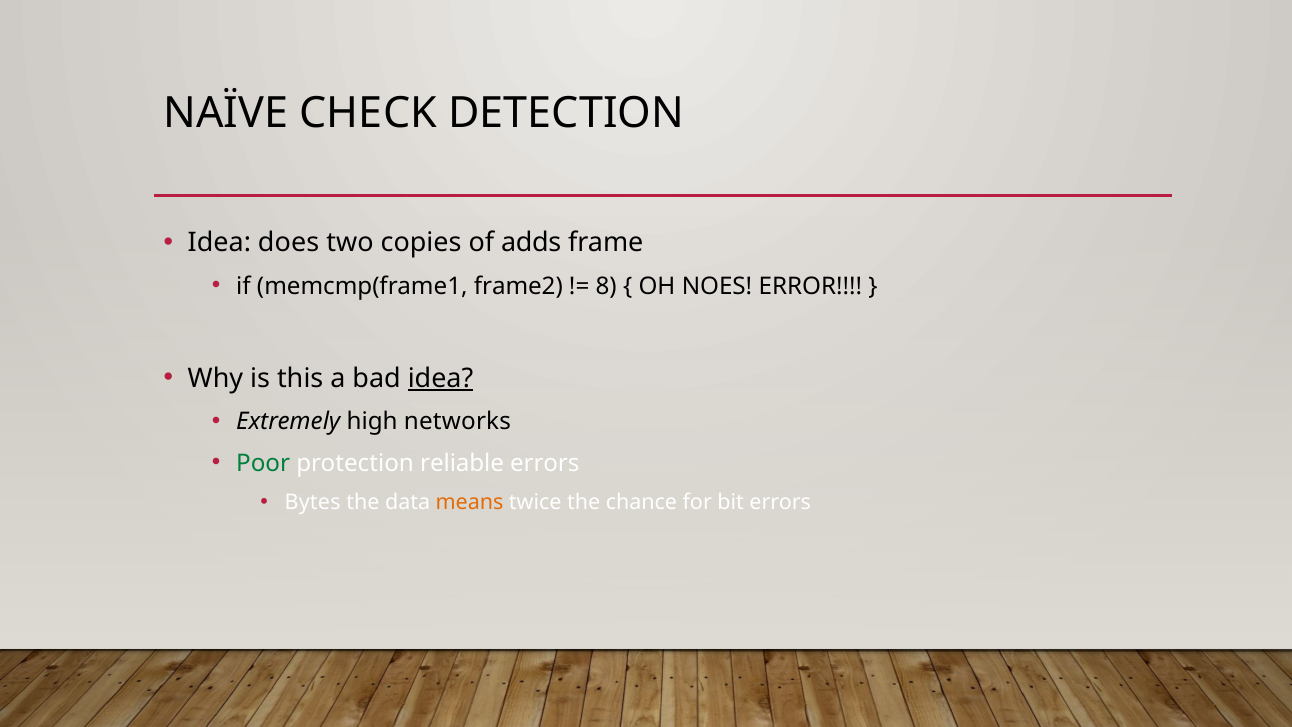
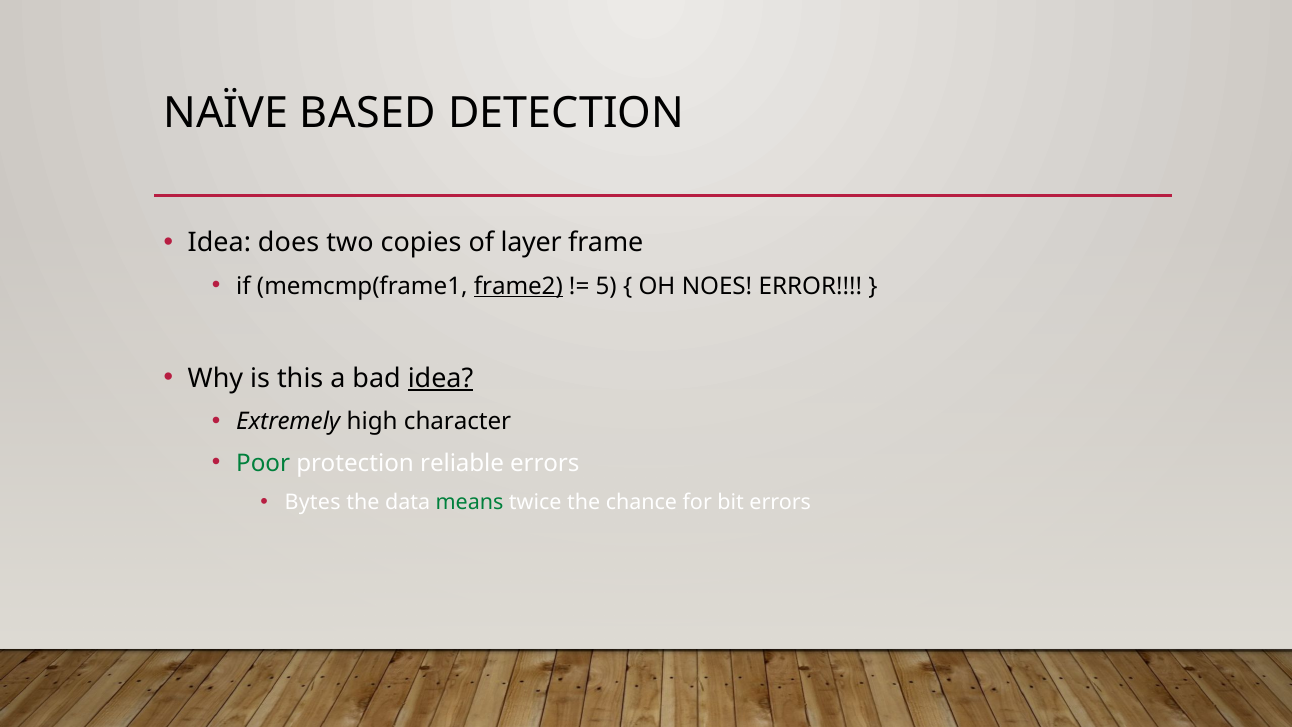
CHECK: CHECK -> BASED
adds: adds -> layer
frame2 underline: none -> present
8: 8 -> 5
networks: networks -> character
means colour: orange -> green
